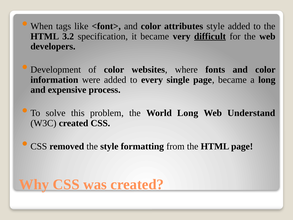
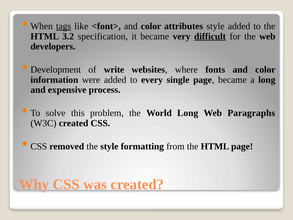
tags underline: none -> present
of color: color -> write
Understand: Understand -> Paragraphs
